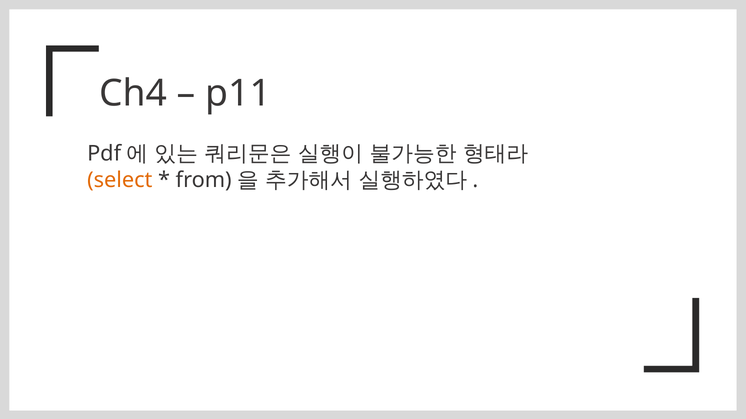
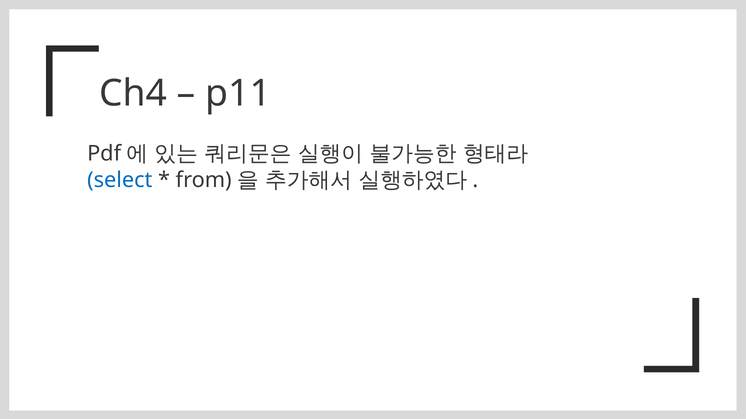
select colour: orange -> blue
